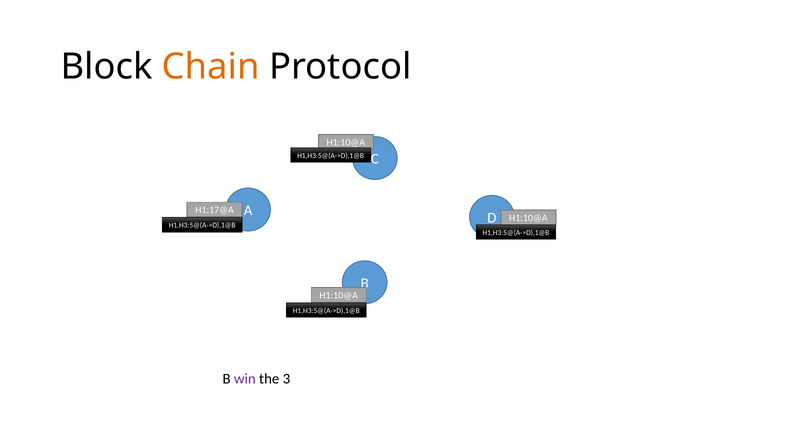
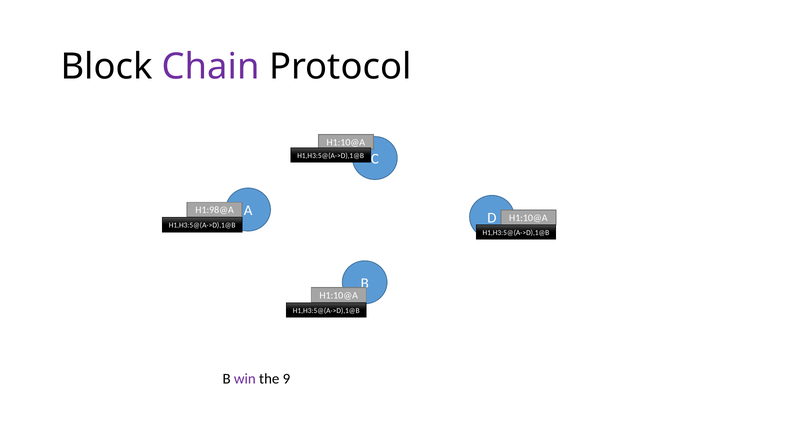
Chain colour: orange -> purple
H1:17@A: H1:17@A -> H1:98@A
3: 3 -> 9
